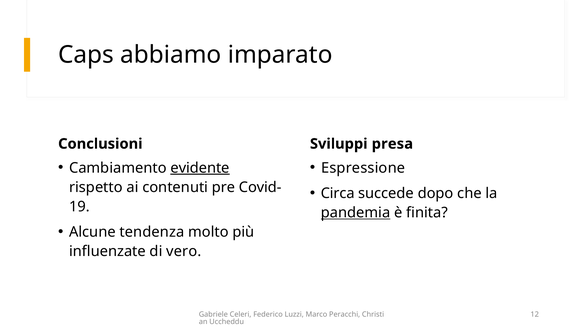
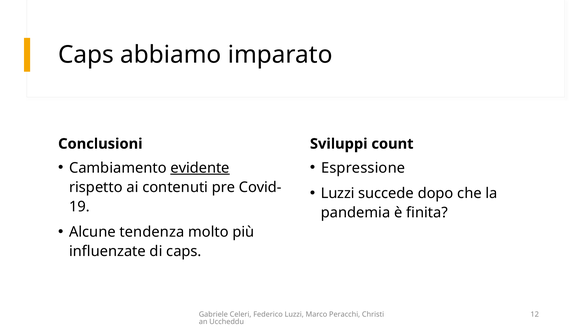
presa: presa -> count
Circa at (338, 194): Circa -> Luzzi
pandemia underline: present -> none
di vero: vero -> caps
